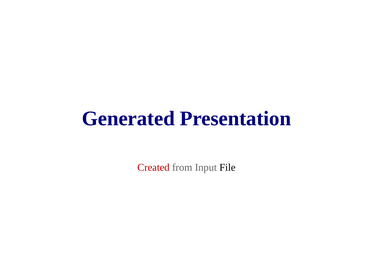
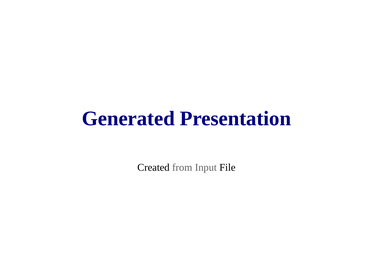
Created colour: red -> black
